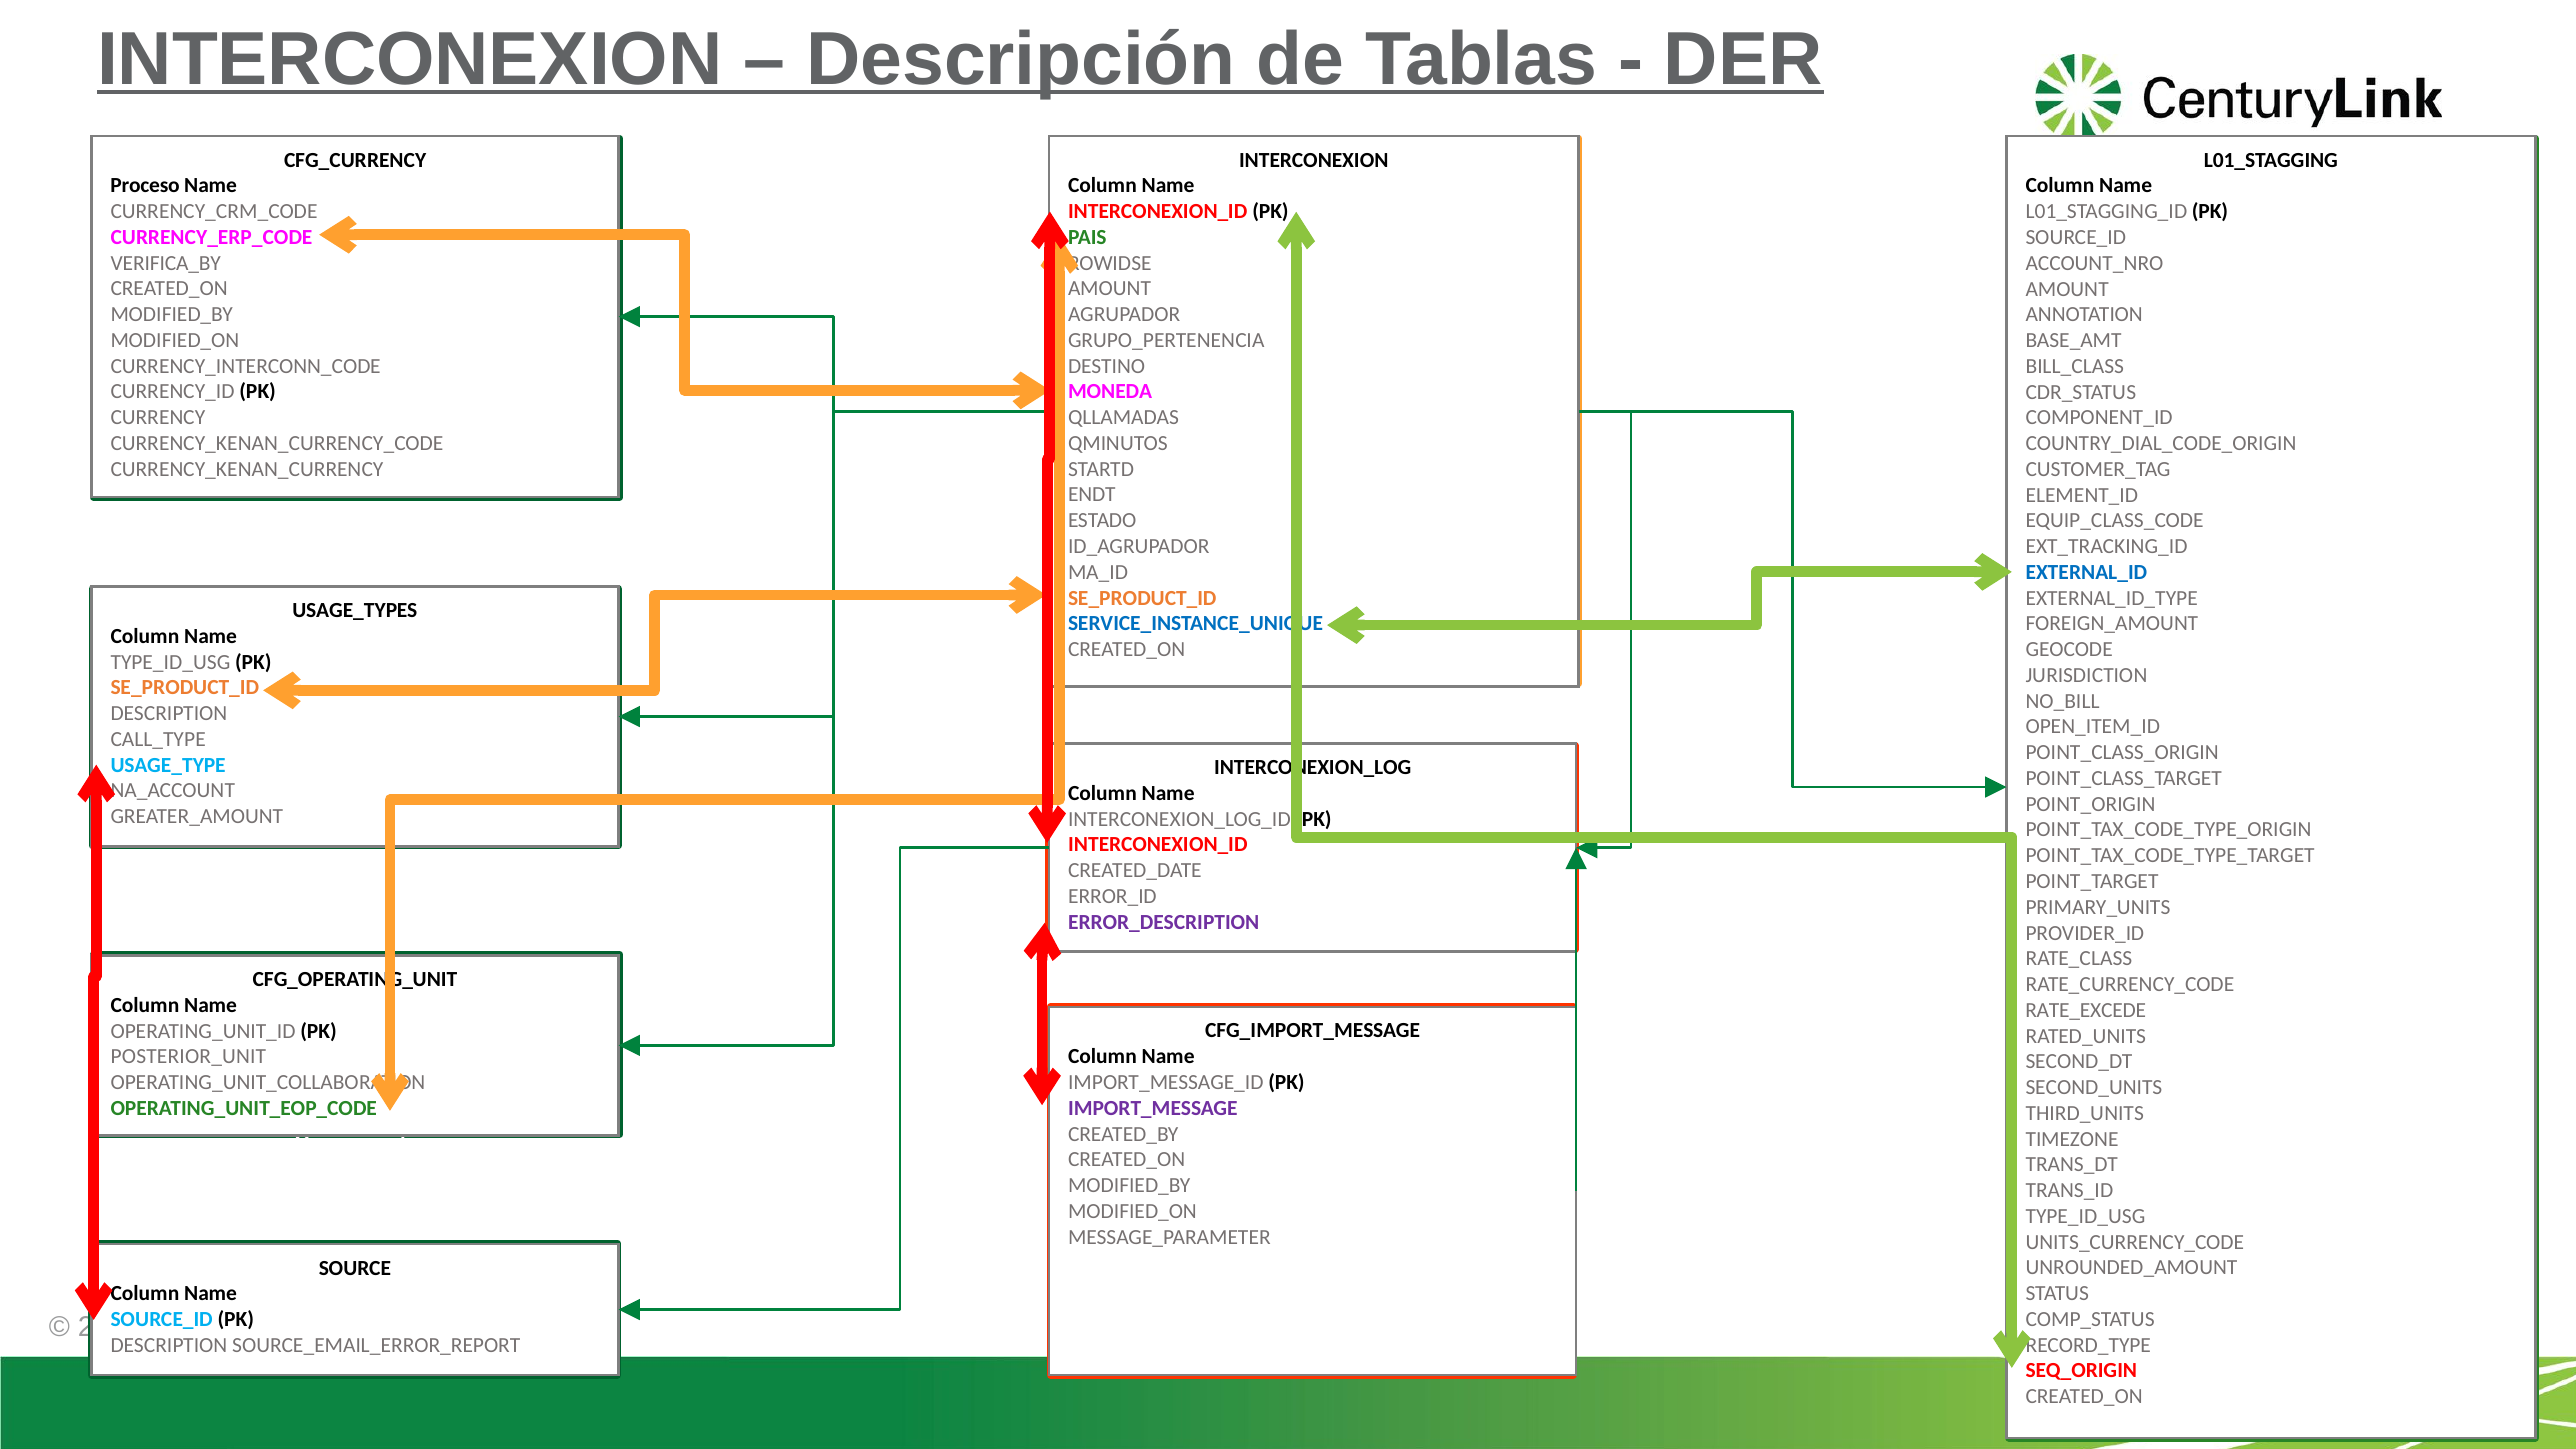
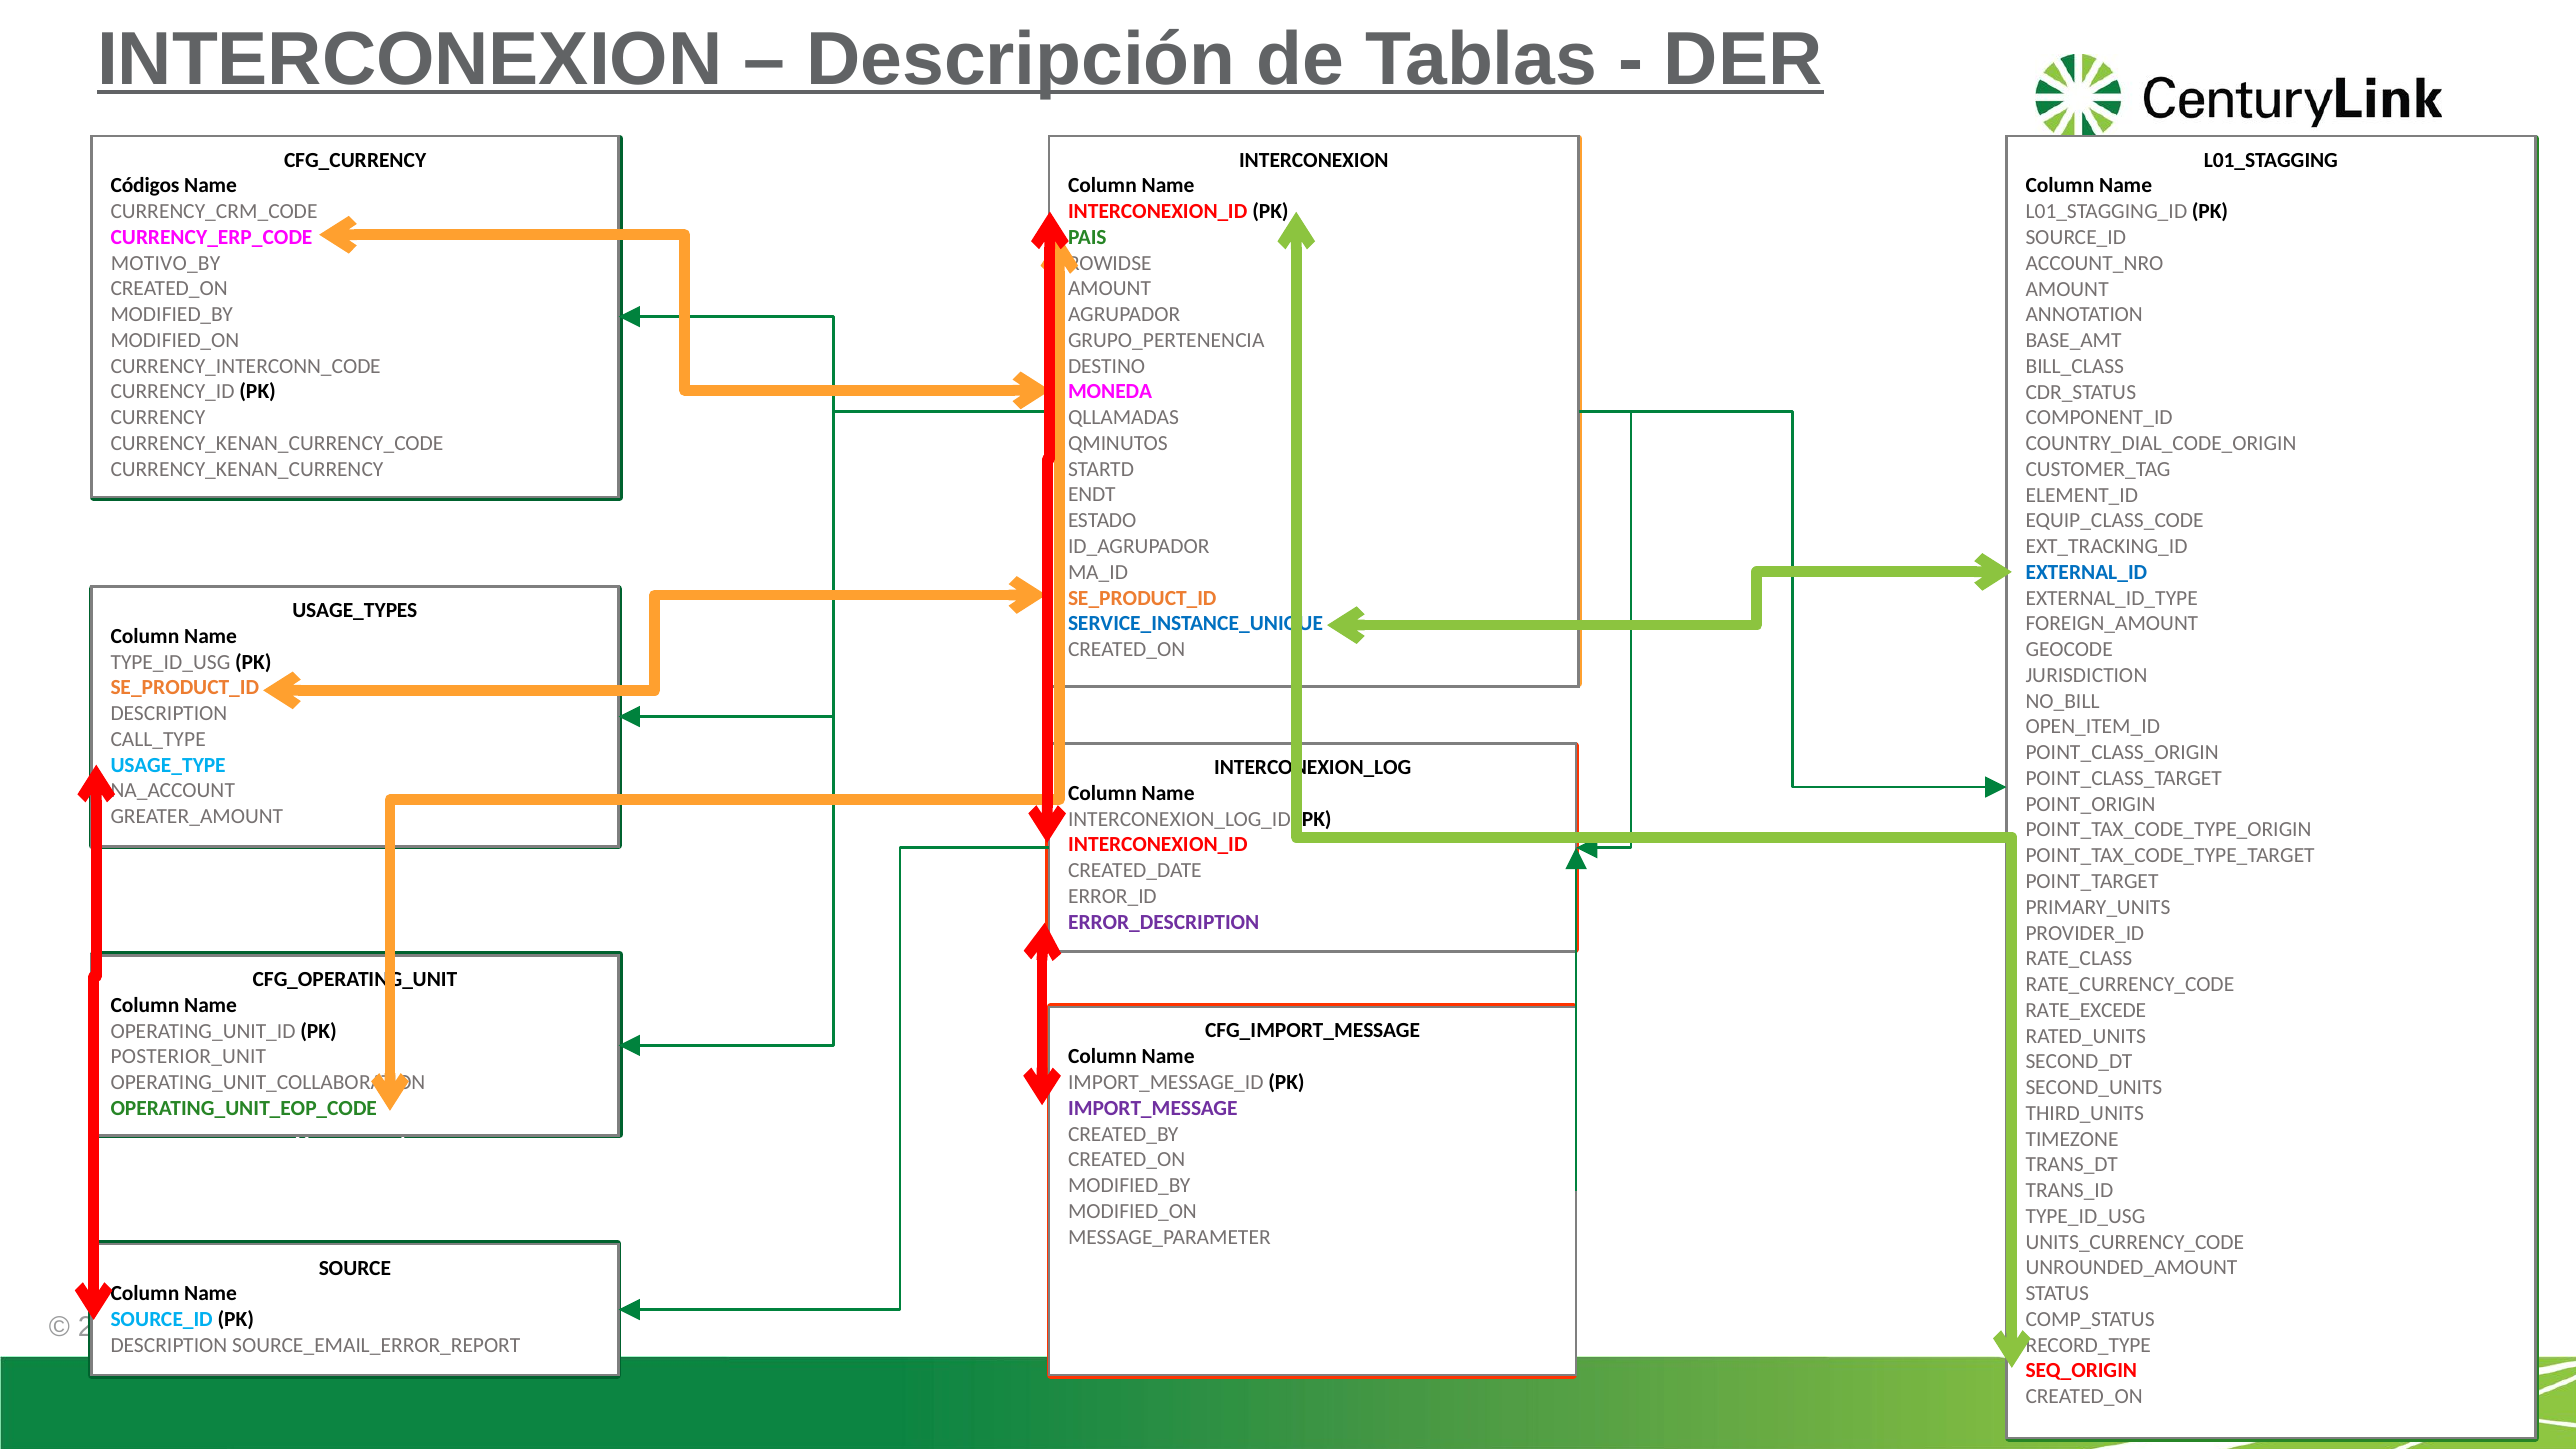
Proceso at (145, 186): Proceso -> Códigos
VERIFICA_BY: VERIFICA_BY -> MOTIVO_BY
